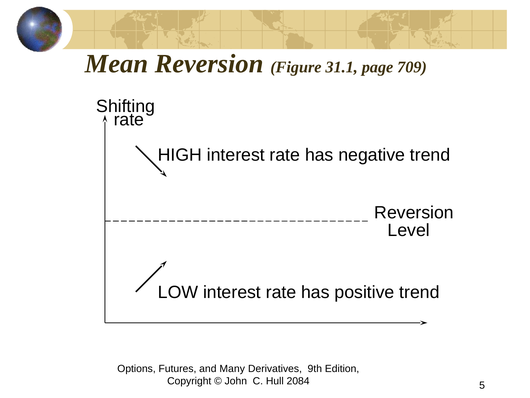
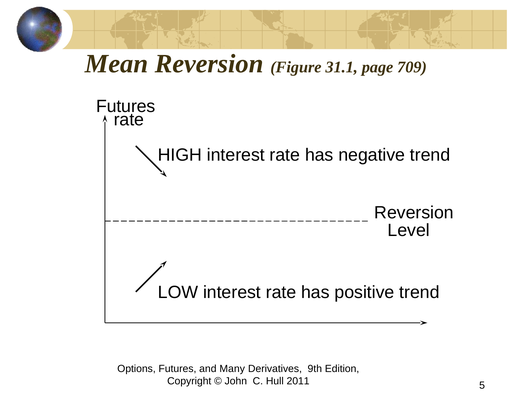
Shifting at (126, 106): Shifting -> Futures
2084: 2084 -> 2011
